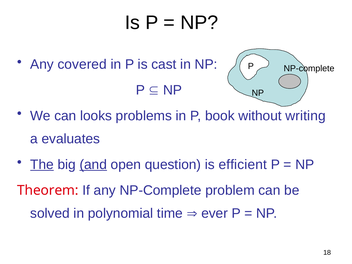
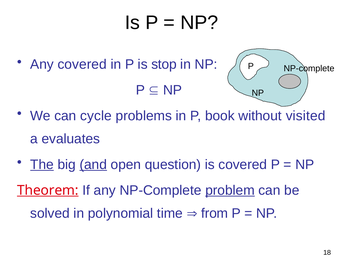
cast: cast -> stop
looks: looks -> cycle
writing: writing -> visited
is efficient: efficient -> covered
Theorem underline: none -> present
problem underline: none -> present
ever: ever -> from
